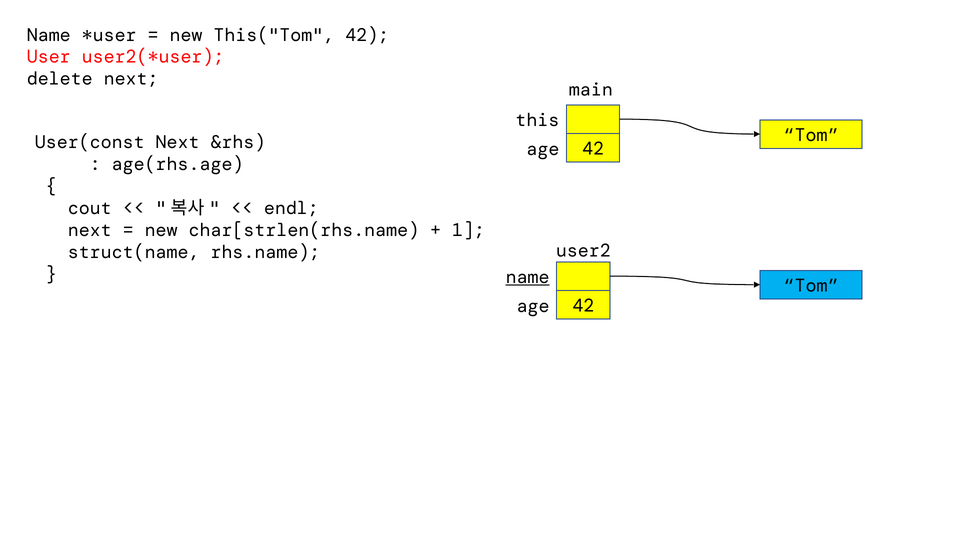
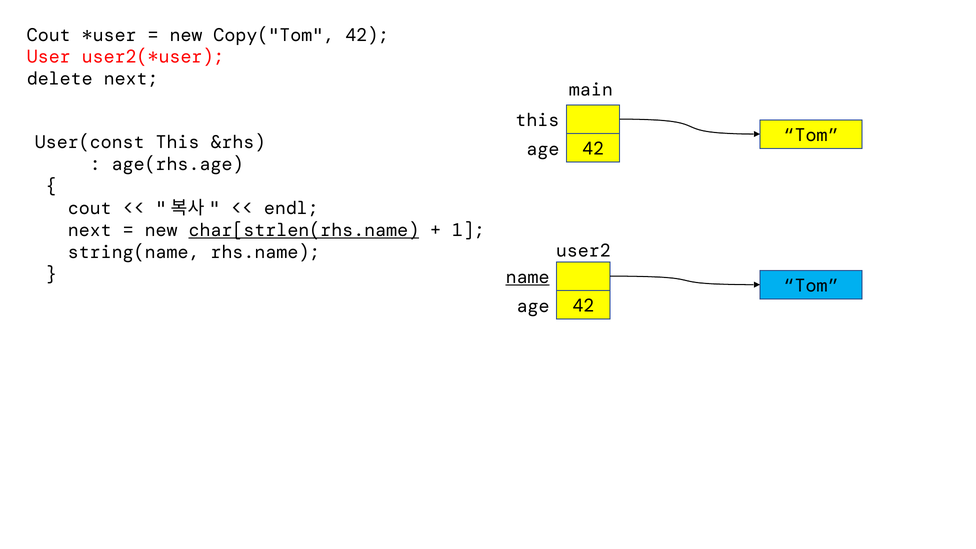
Name at (49, 35): Name -> Cout
This("Tom: This("Tom -> Copy("Tom
User(const Next: Next -> This
char[strlen(rhs.name underline: none -> present
struct(name: struct(name -> string(name
